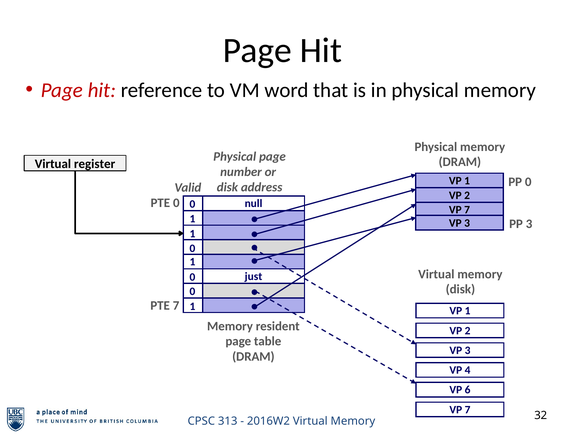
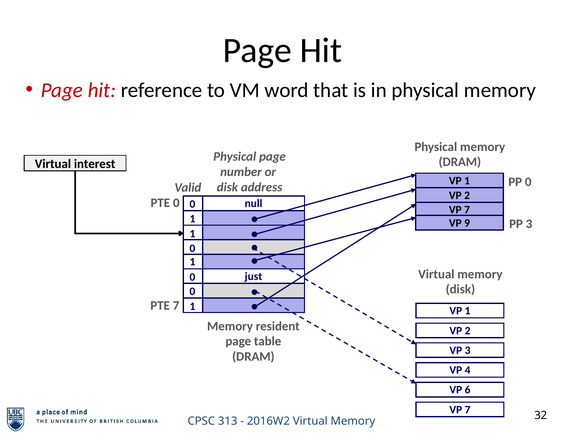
register: register -> interest
3 at (467, 223): 3 -> 9
